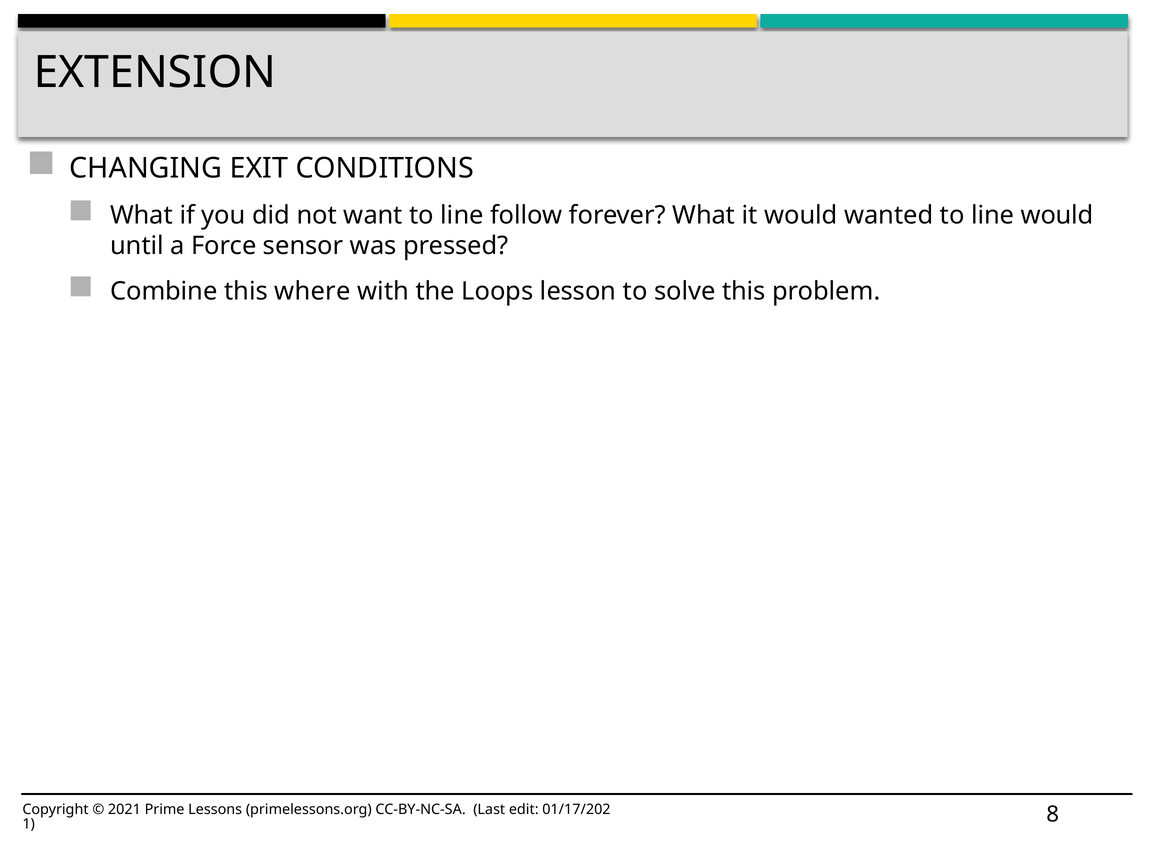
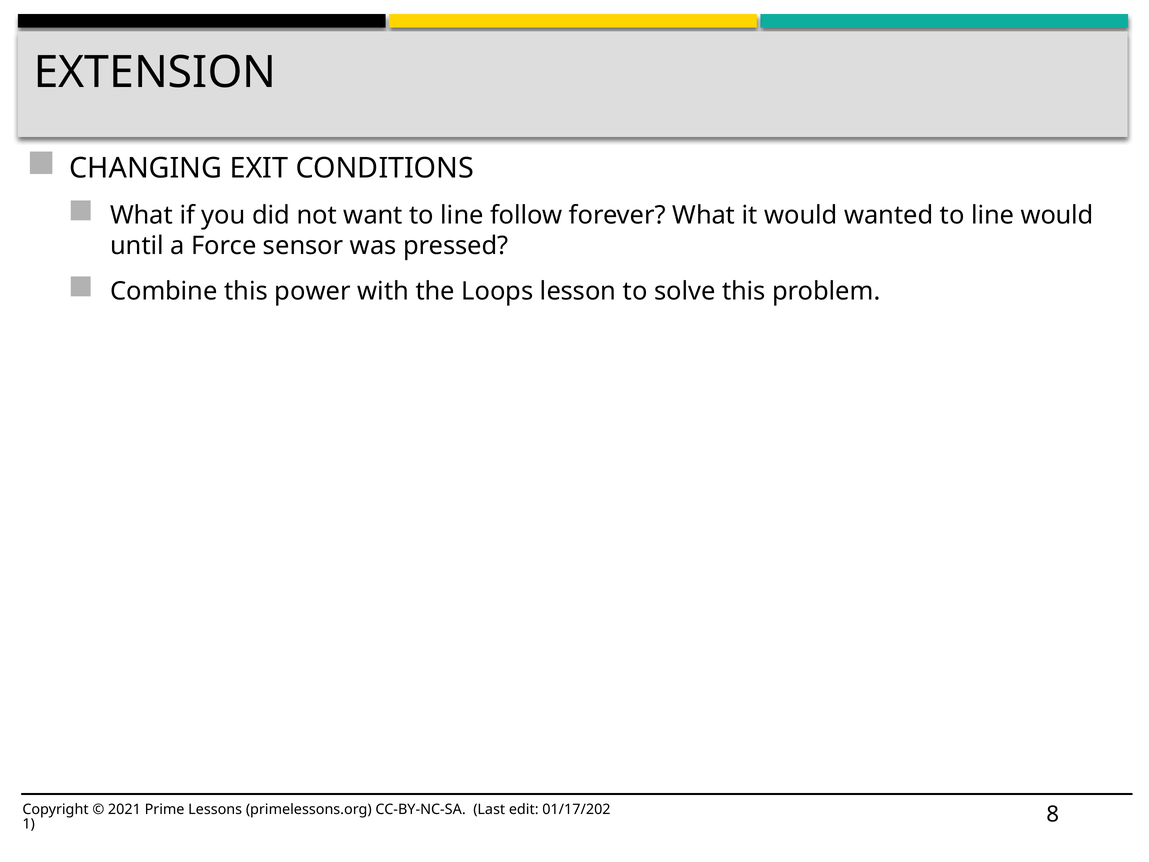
where: where -> power
